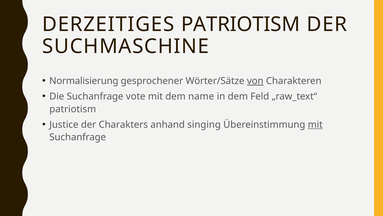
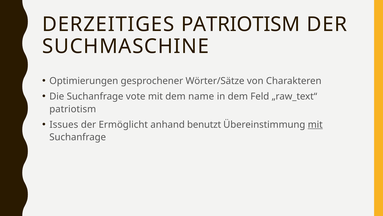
Normalisierung: Normalisierung -> Optimierungen
von underline: present -> none
Justice: Justice -> Issues
Charakters: Charakters -> Ermöglicht
singing: singing -> benutzt
